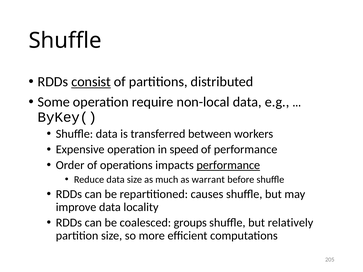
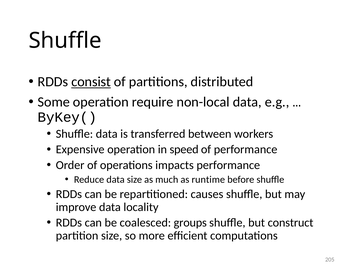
performance at (228, 165) underline: present -> none
warrant: warrant -> runtime
relatively: relatively -> construct
